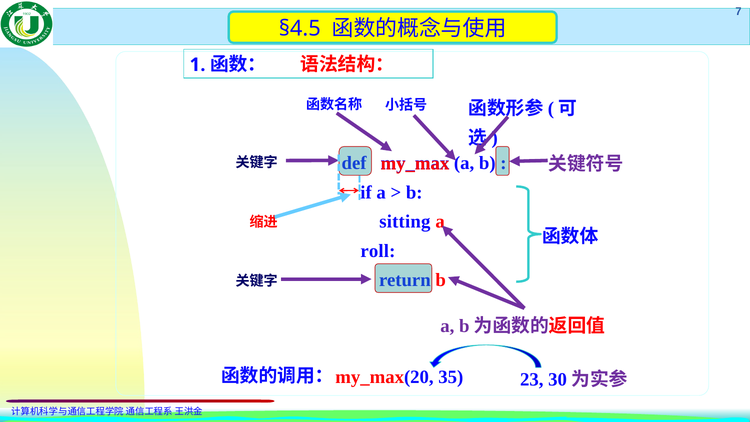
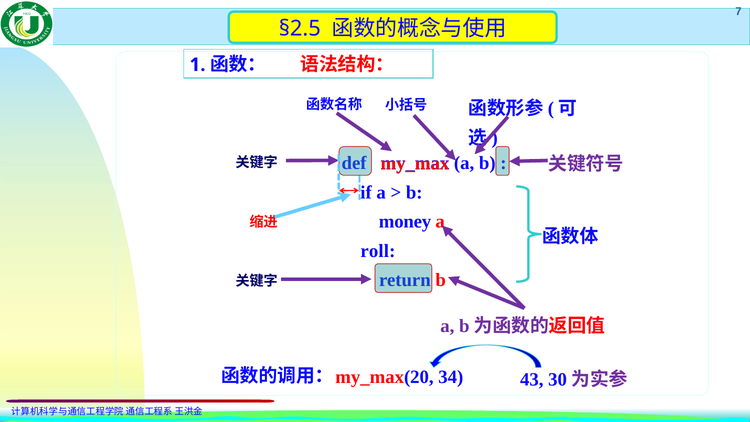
§4.5: §4.5 -> §2.5
sitting: sitting -> money
35: 35 -> 34
23: 23 -> 43
